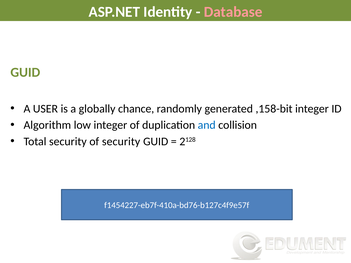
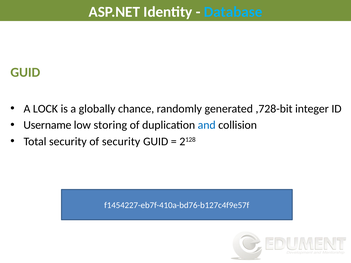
Database colour: pink -> light blue
USER: USER -> LOCK
,158-bit: ,158-bit -> ,728-bit
Algorithm: Algorithm -> Username
low integer: integer -> storing
